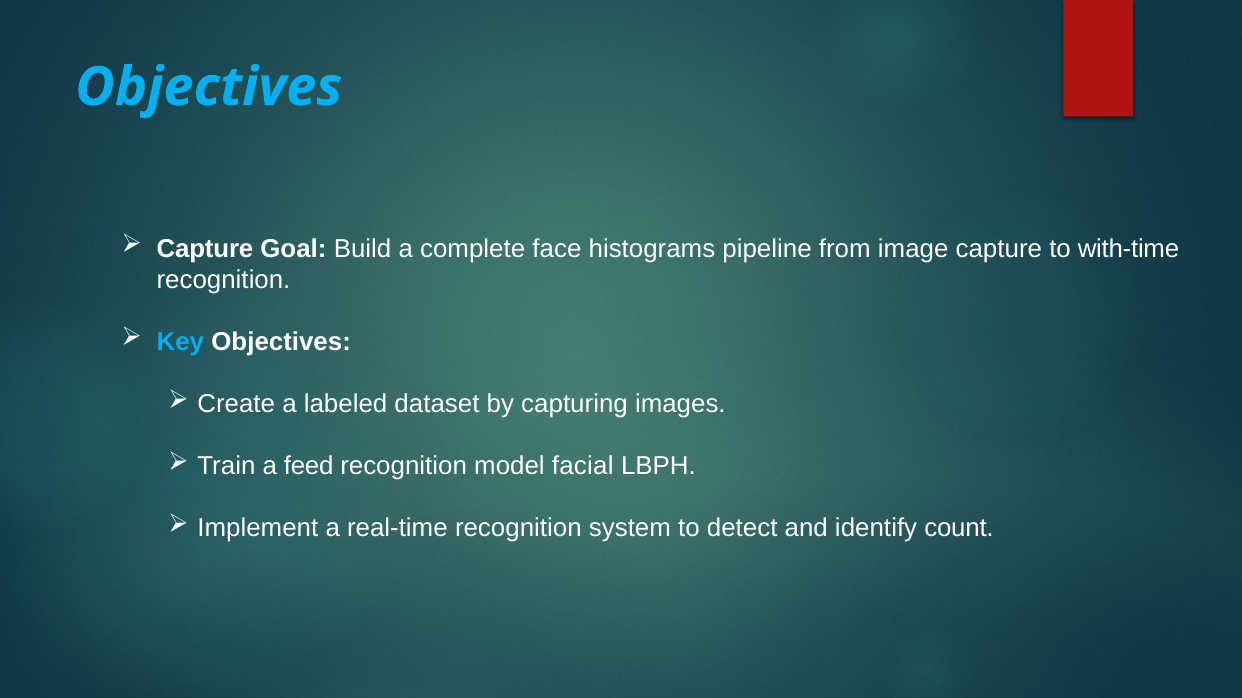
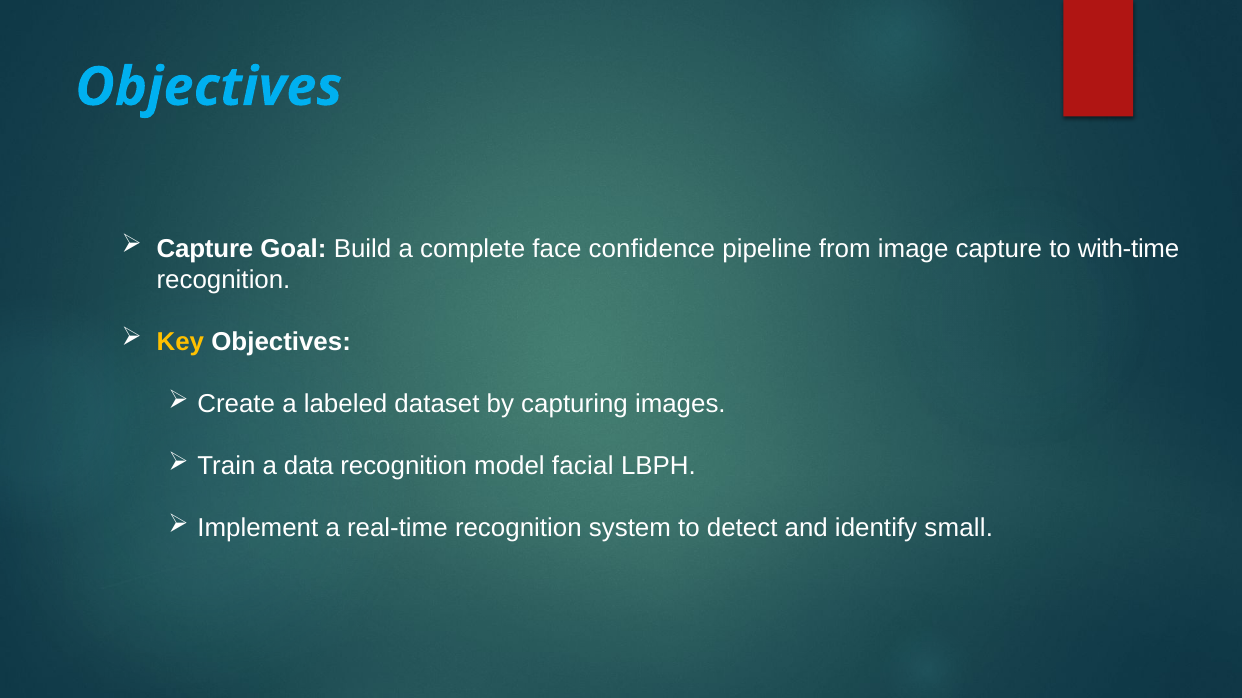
histograms: histograms -> confidence
Key colour: light blue -> yellow
feed: feed -> data
count: count -> small
